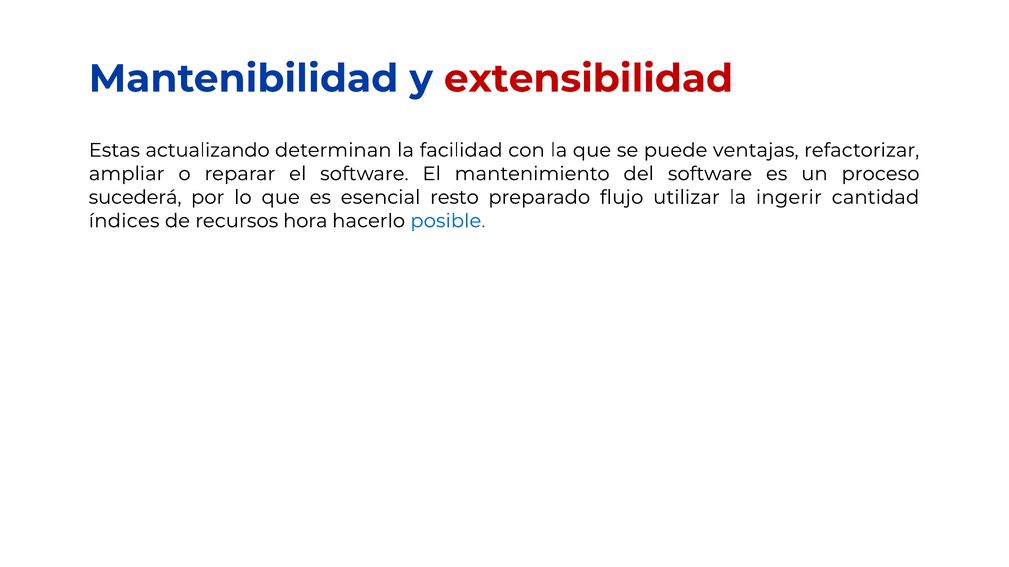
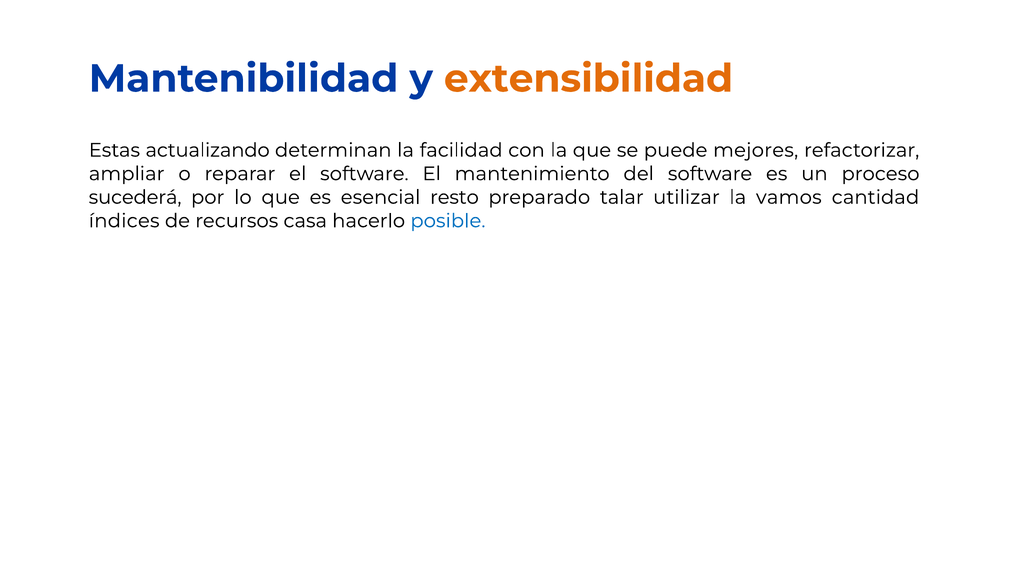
extensibilidad colour: red -> orange
ventajas: ventajas -> mejores
flujo: flujo -> talar
ingerir: ingerir -> vamos
hora: hora -> casa
